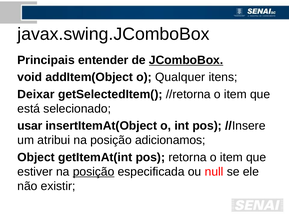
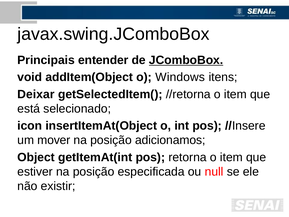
Qualquer: Qualquer -> Windows
usar: usar -> icon
atribui: atribui -> mover
posição at (94, 172) underline: present -> none
